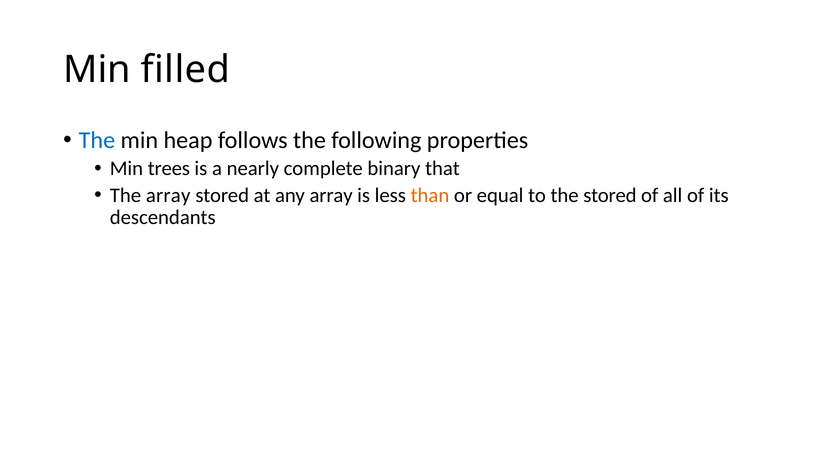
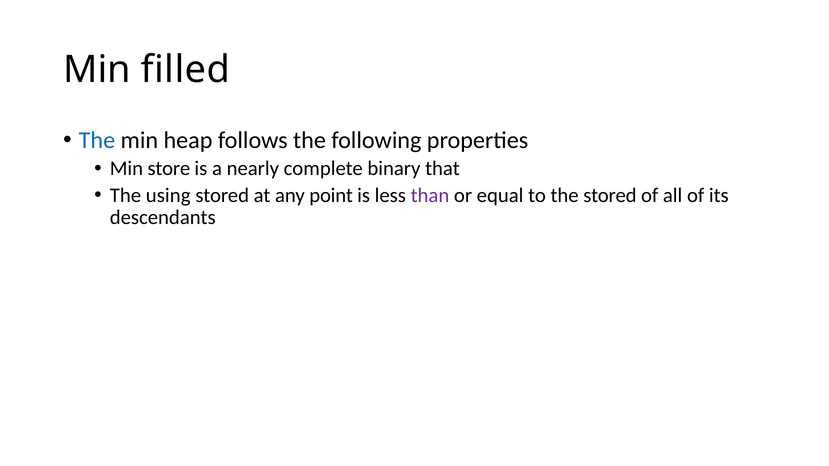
trees: trees -> store
The array: array -> using
any array: array -> point
than colour: orange -> purple
